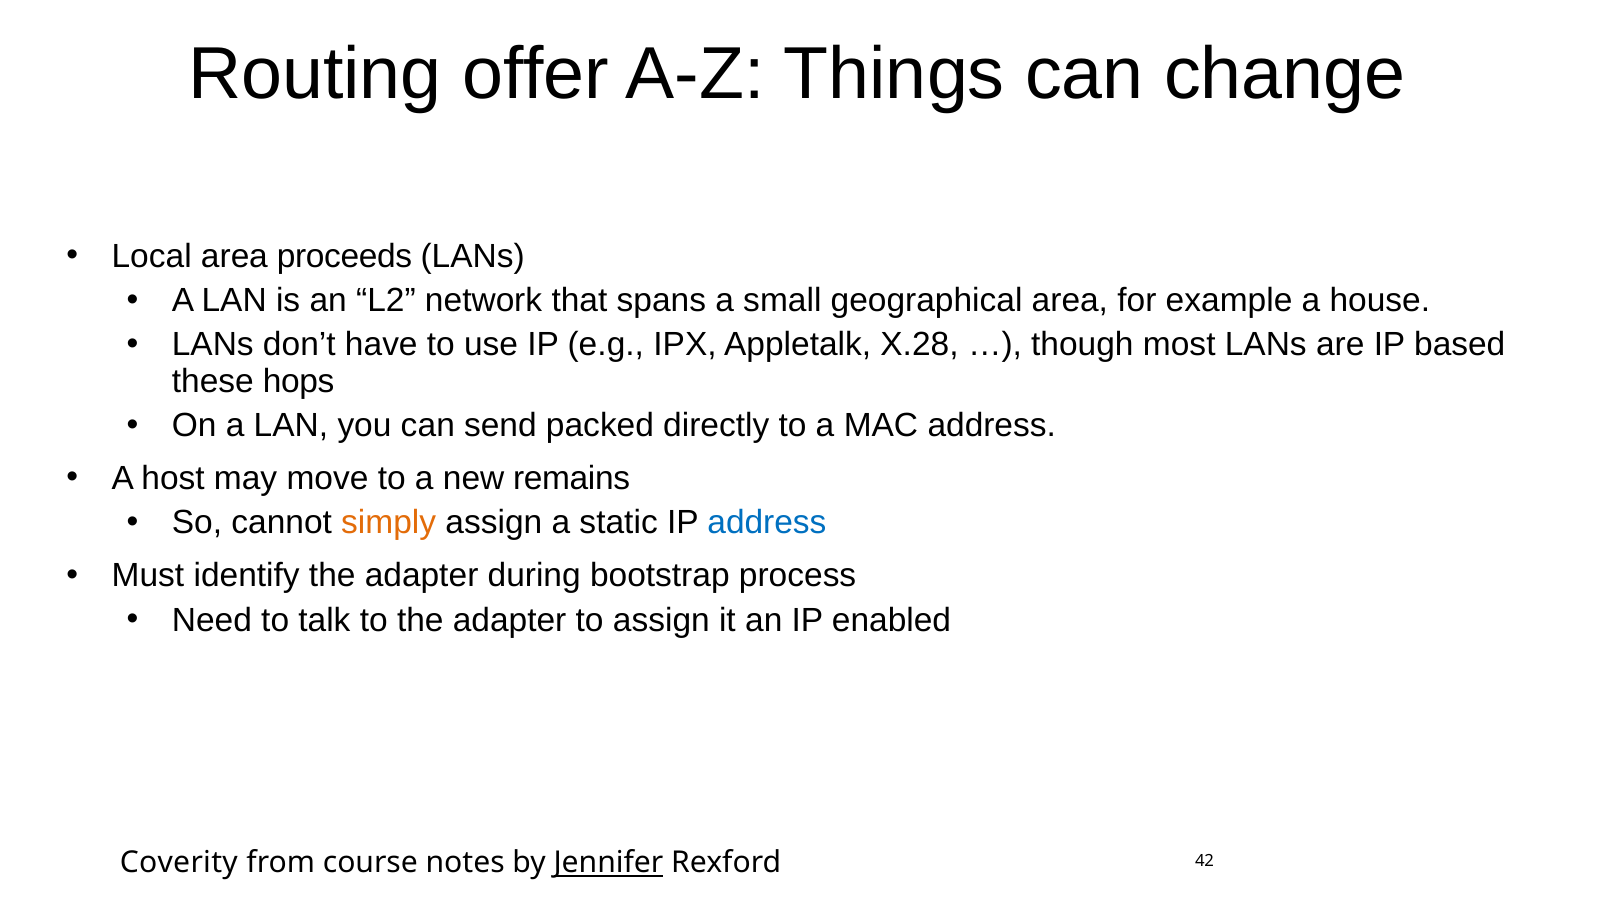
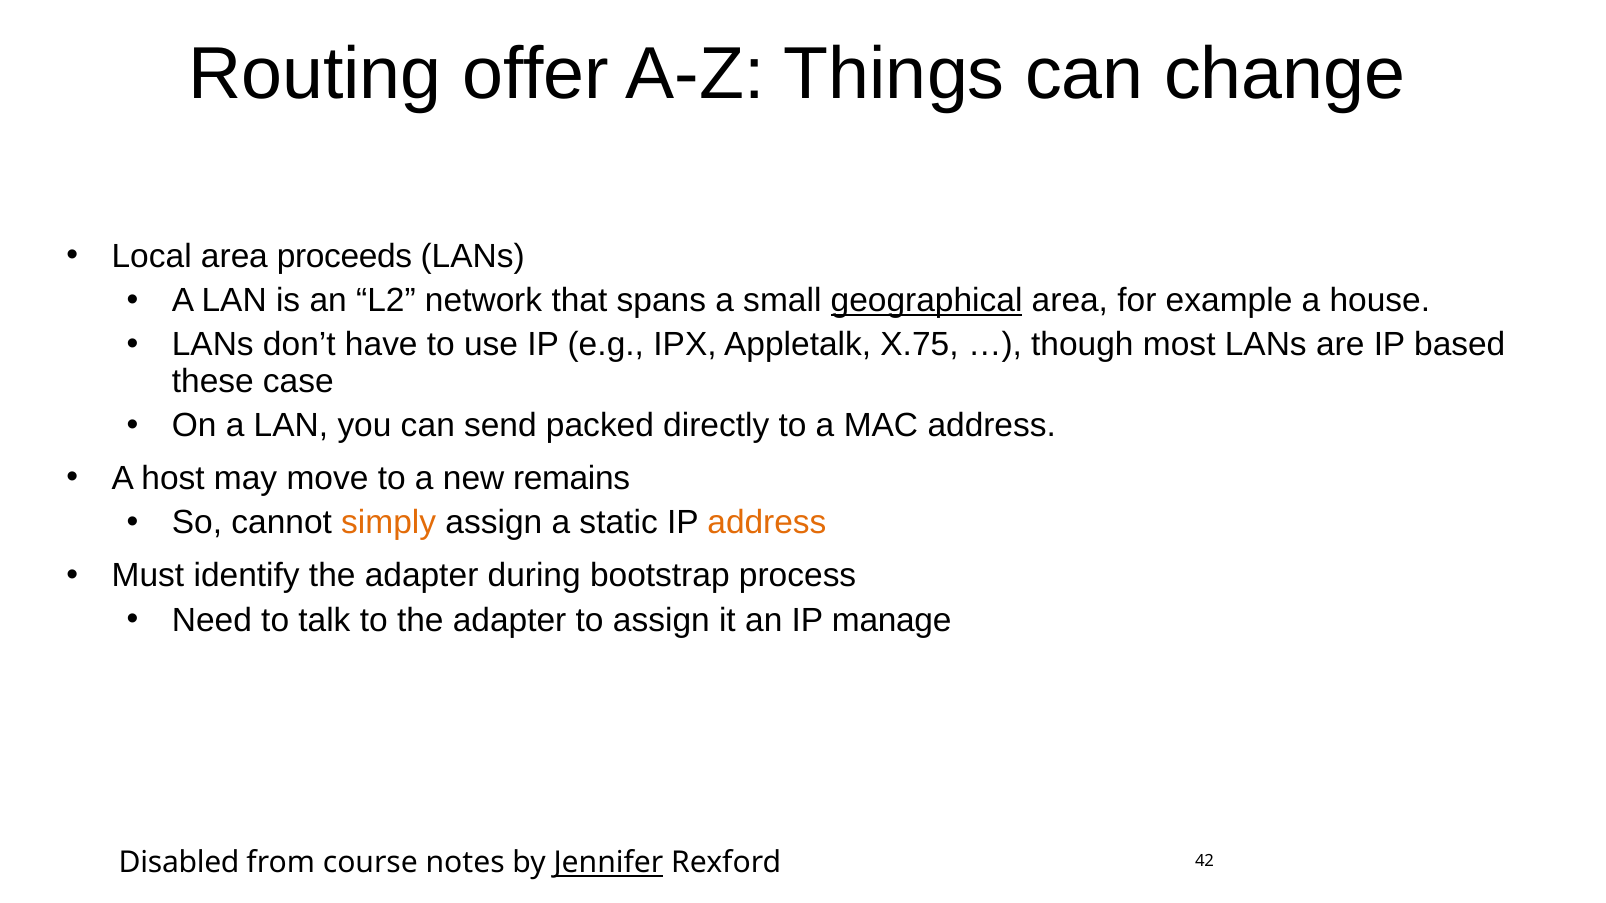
geographical underline: none -> present
X.28: X.28 -> X.75
hops: hops -> case
address at (767, 523) colour: blue -> orange
enabled: enabled -> manage
Coverity: Coverity -> Disabled
